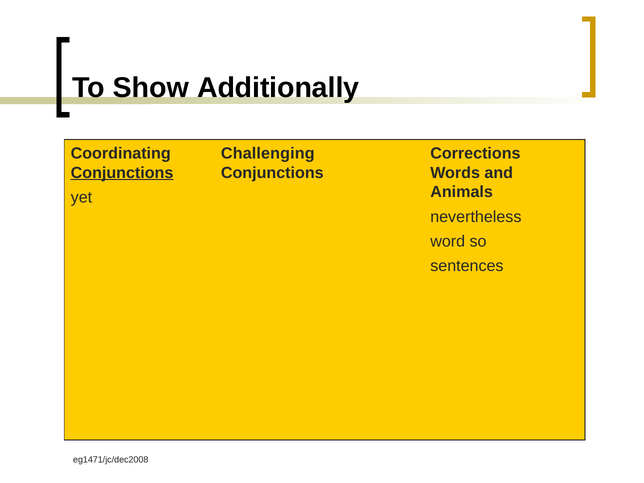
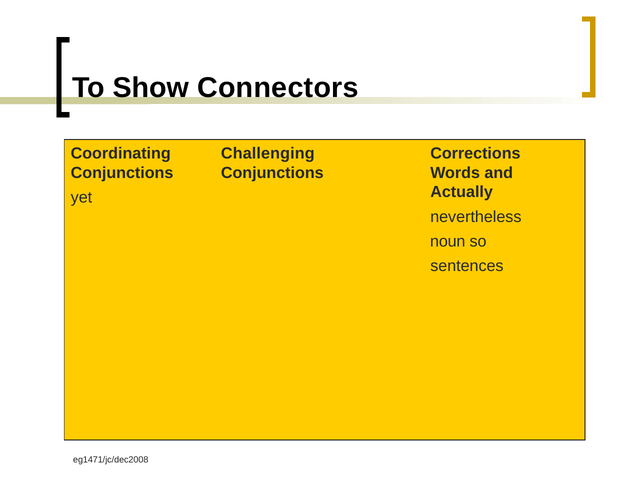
Additionally: Additionally -> Connectors
Conjunctions at (122, 173) underline: present -> none
Animals: Animals -> Actually
word: word -> noun
